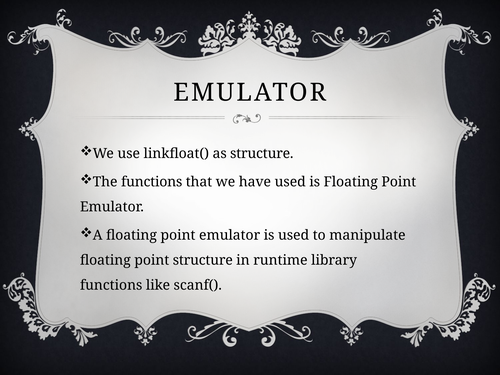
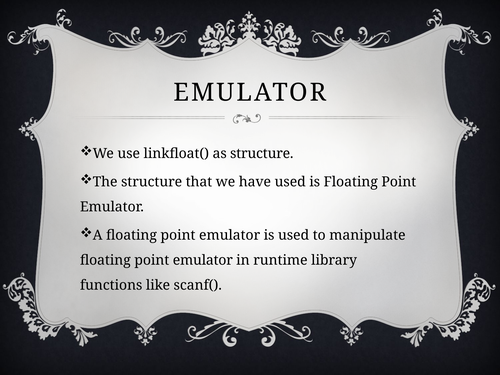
The functions: functions -> structure
structure at (203, 260): structure -> emulator
